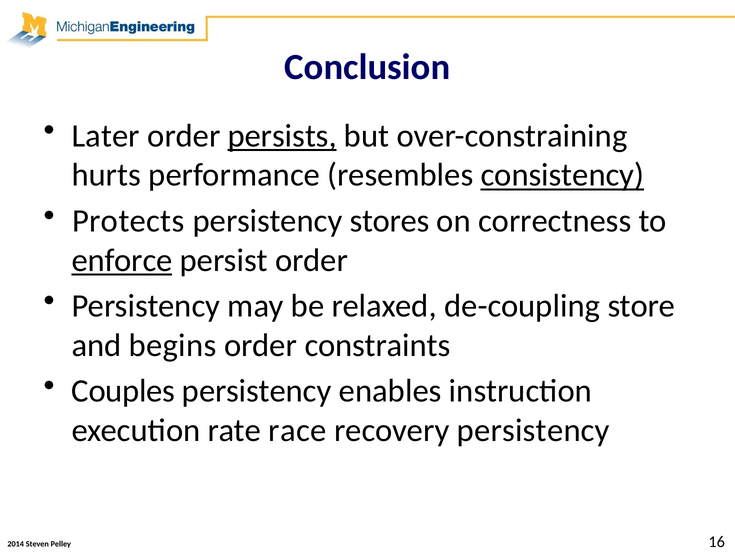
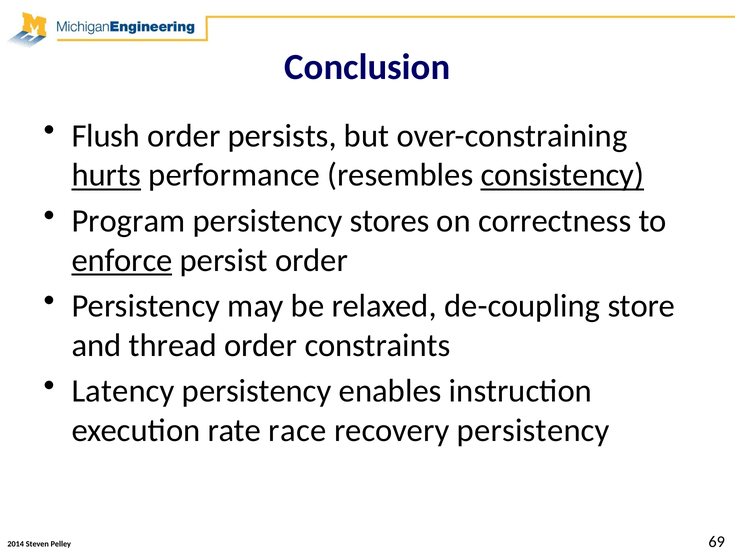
Later: Later -> Flush
persists underline: present -> none
hurts underline: none -> present
Protects: Protects -> Program
begins: begins -> thread
Couples: Couples -> Latency
16: 16 -> 69
